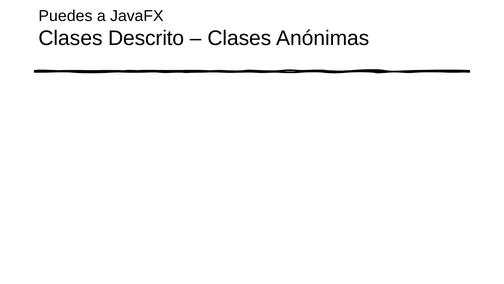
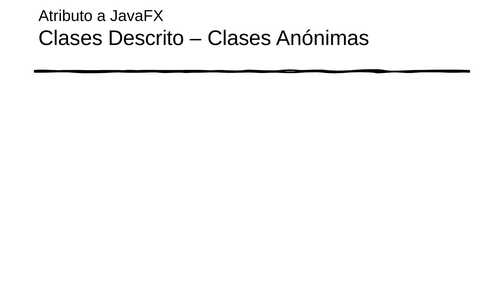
Puedes: Puedes -> Atributo
